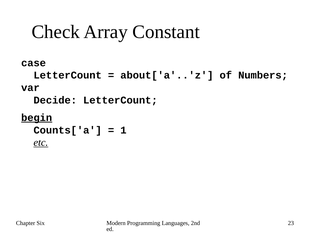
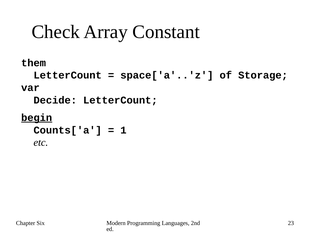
case: case -> them
about['a'..'z: about['a'..'z -> space['a'..'z
Numbers: Numbers -> Storage
etc underline: present -> none
